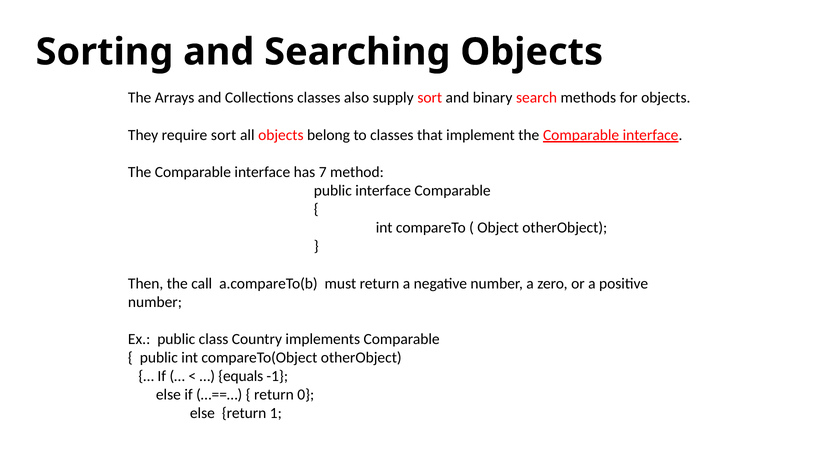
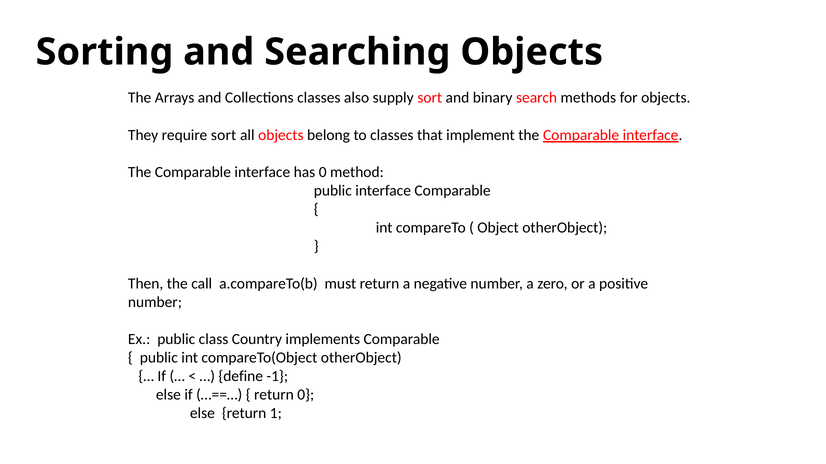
has 7: 7 -> 0
equals: equals -> define
